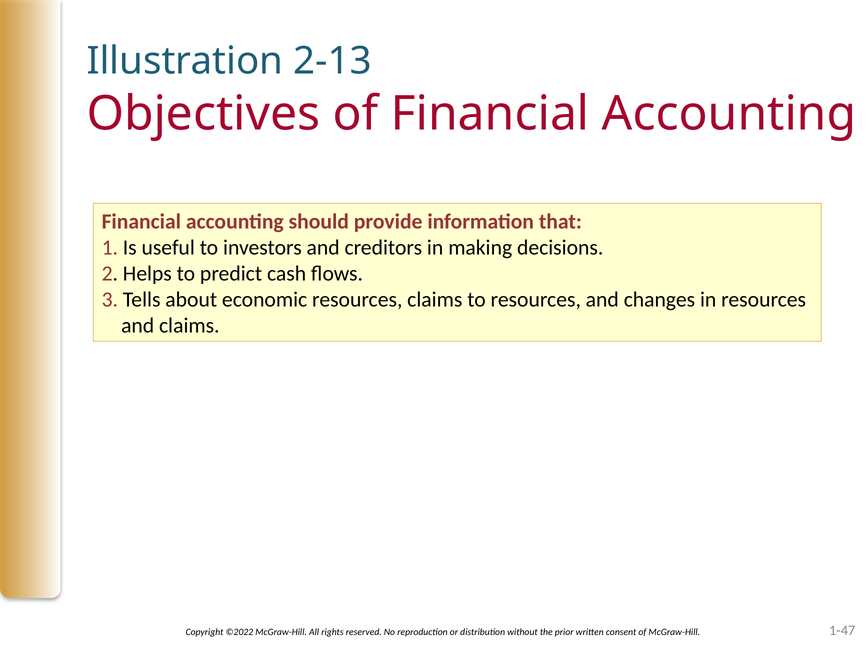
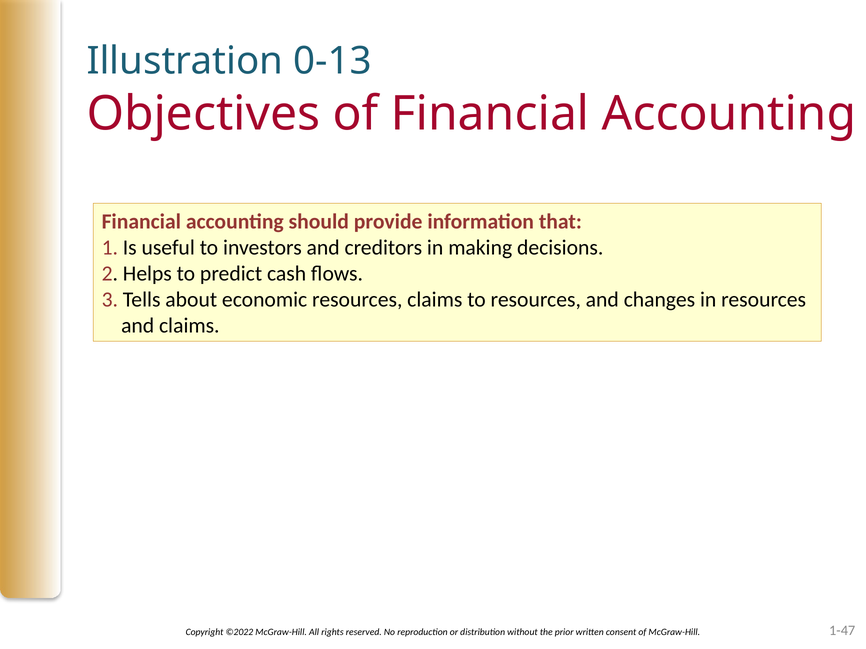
2-13: 2-13 -> 0-13
